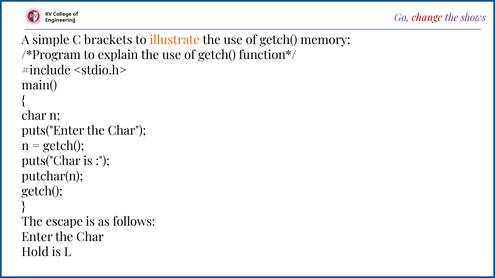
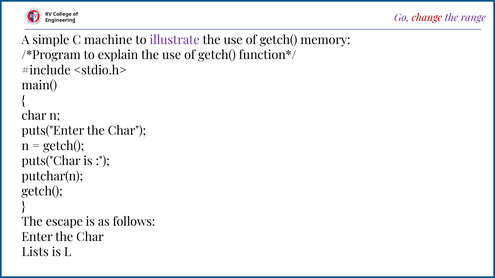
shows: shows -> range
brackets: brackets -> machine
illustrate colour: orange -> purple
Hold: Hold -> Lists
